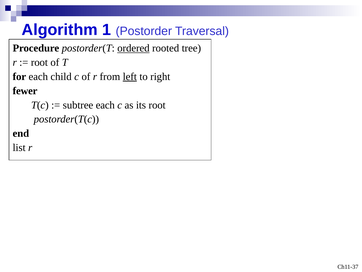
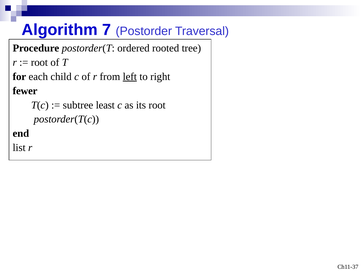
1: 1 -> 7
ordered underline: present -> none
subtree each: each -> least
